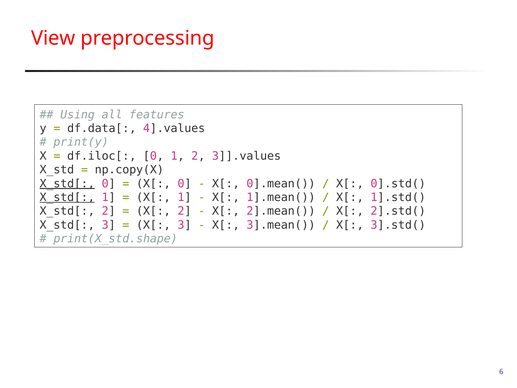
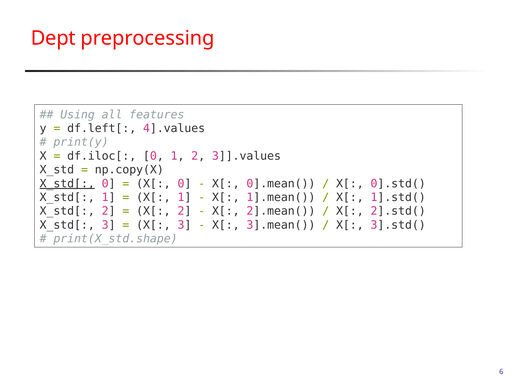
View: View -> Dept
df.data[: df.data[ -> df.left[
X_std[ at (67, 197) underline: present -> none
